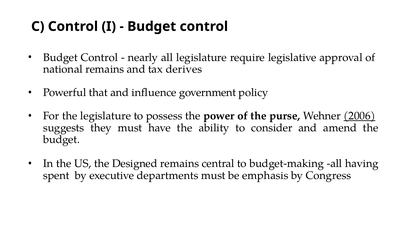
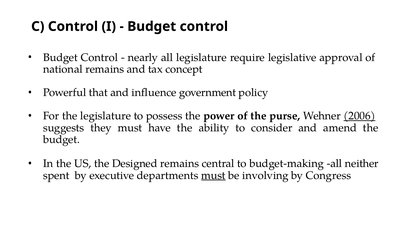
derives: derives -> concept
having: having -> neither
must at (213, 176) underline: none -> present
emphasis: emphasis -> involving
